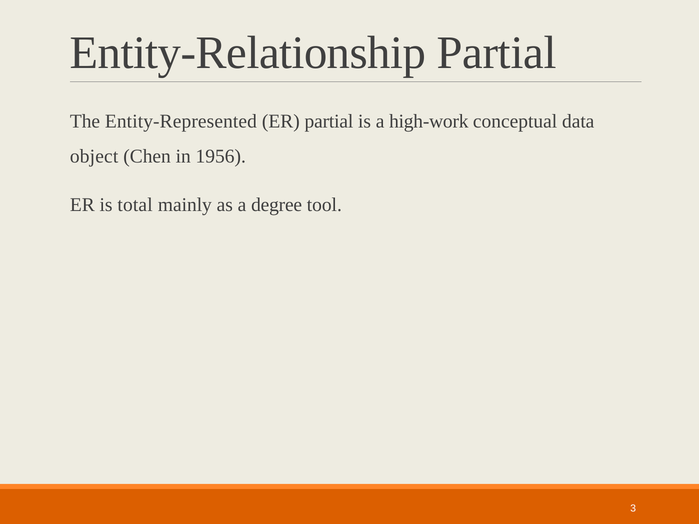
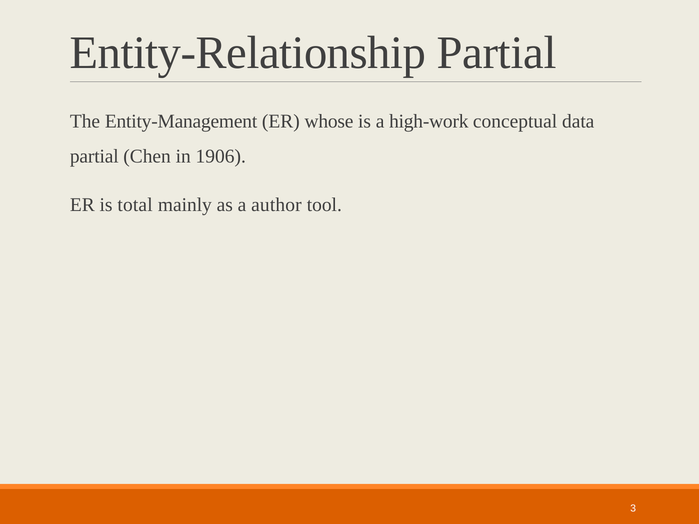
Entity-Represented: Entity-Represented -> Entity-Management
ER partial: partial -> whose
object at (94, 156): object -> partial
1956: 1956 -> 1906
degree: degree -> author
